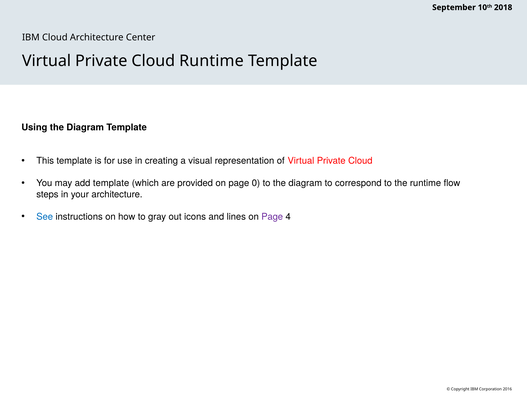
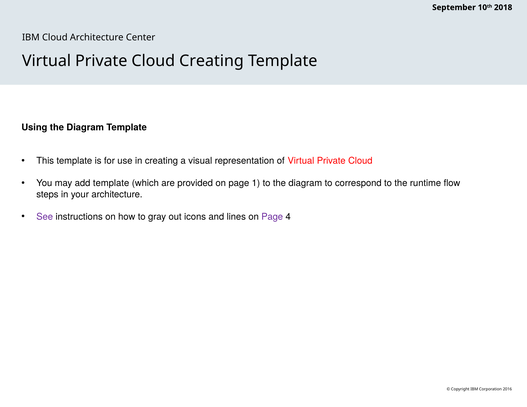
Cloud Runtime: Runtime -> Creating
0: 0 -> 1
See colour: blue -> purple
